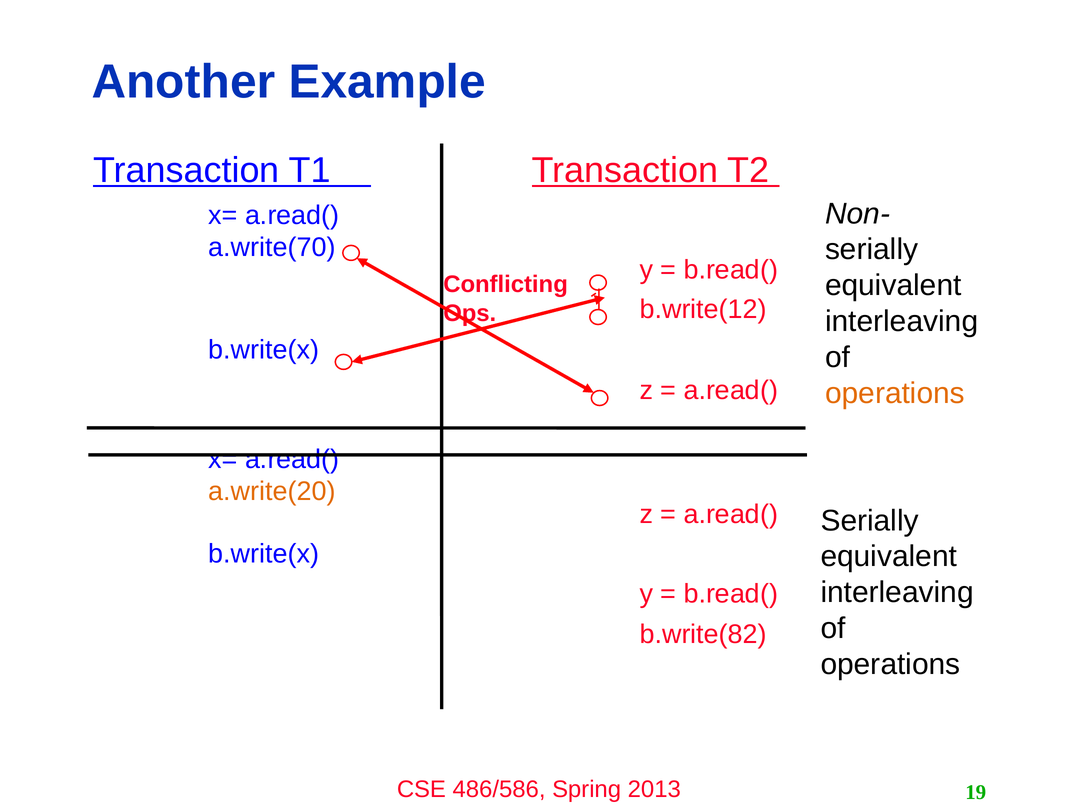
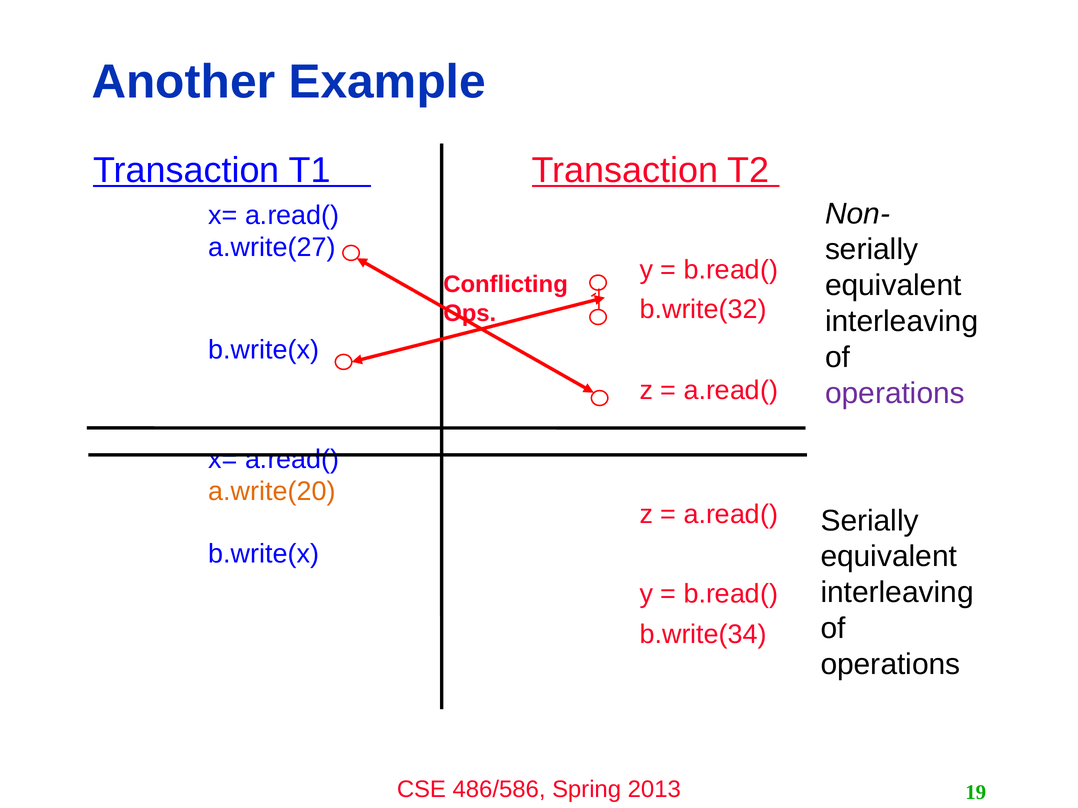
a.write(70: a.write(70 -> a.write(27
b.write(12: b.write(12 -> b.write(32
operations at (895, 394) colour: orange -> purple
b.write(82: b.write(82 -> b.write(34
